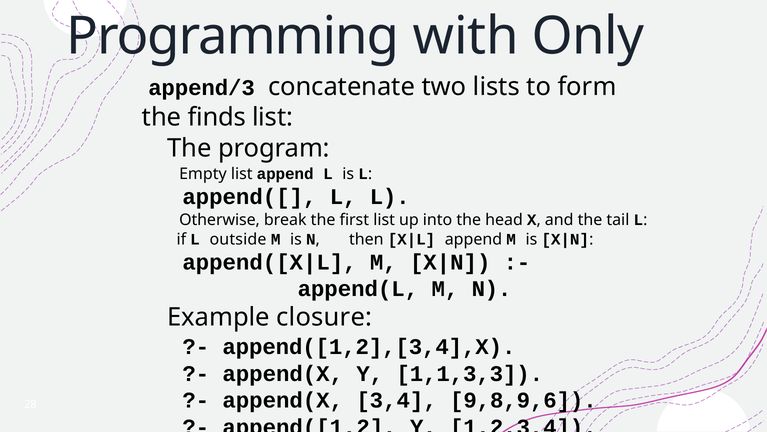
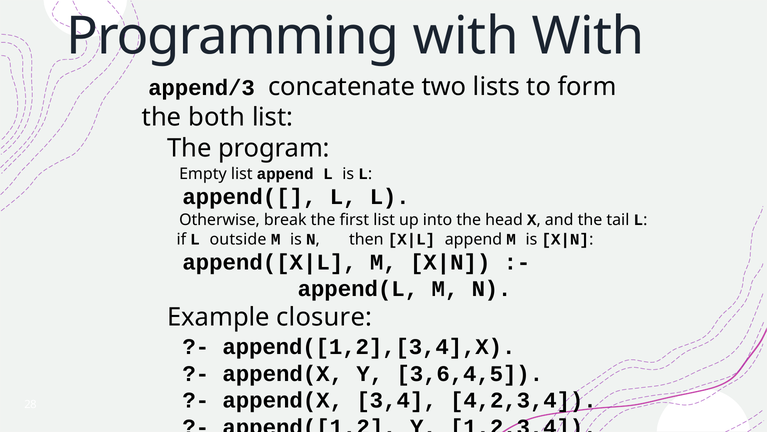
with Only: Only -> With
finds: finds -> both
1,1,3,3: 1,1,3,3 -> 3,6,4,5
9,8,9,6: 9,8,9,6 -> 4,2,3,4
